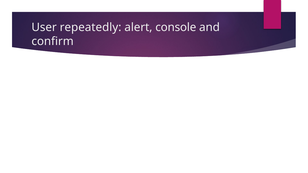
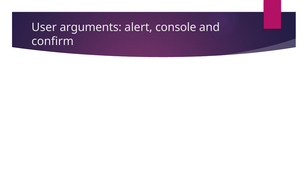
repeatedly: repeatedly -> arguments
